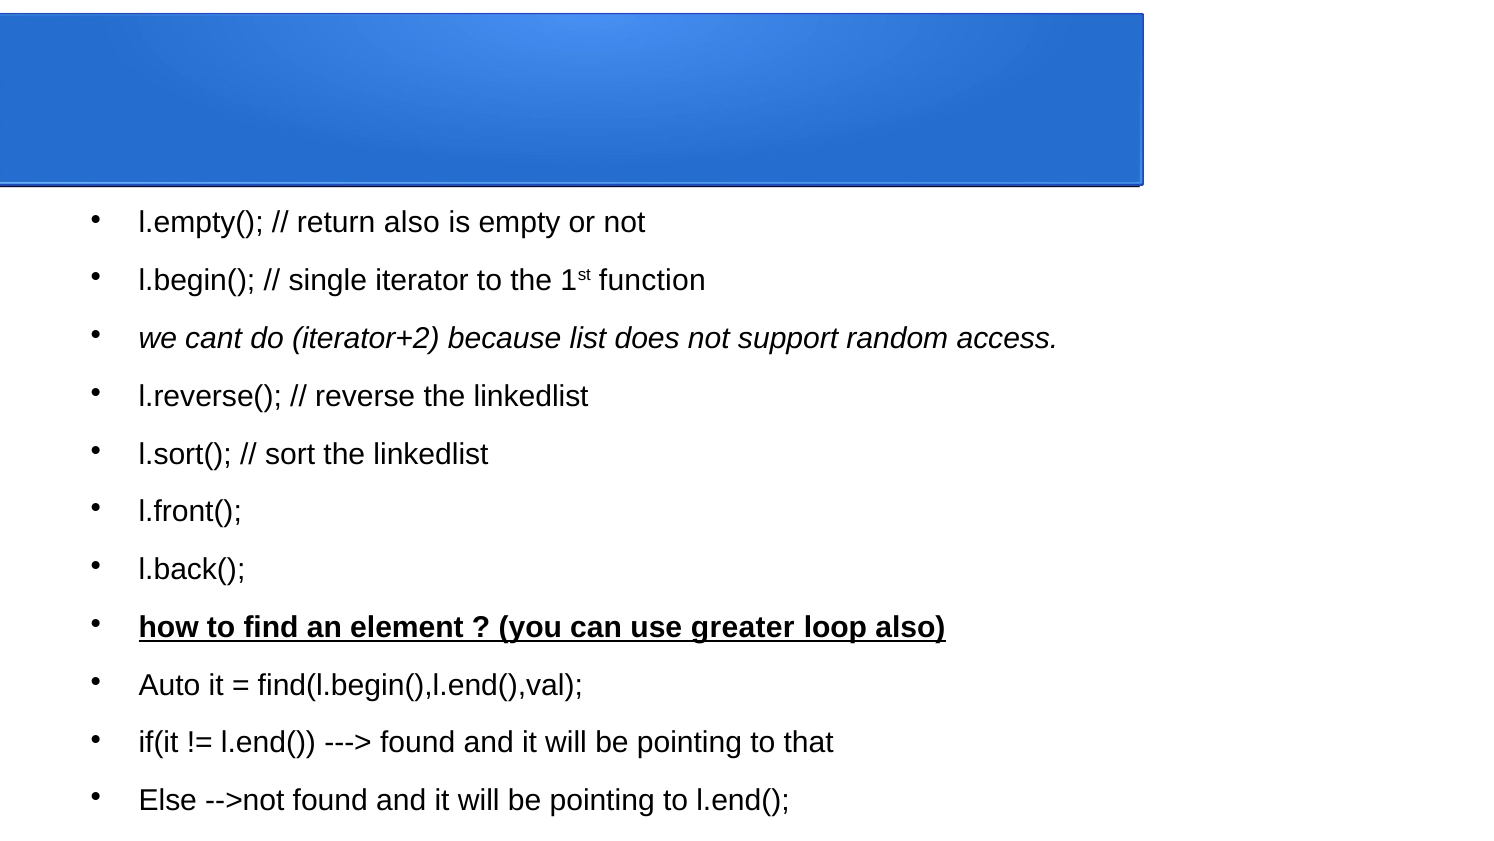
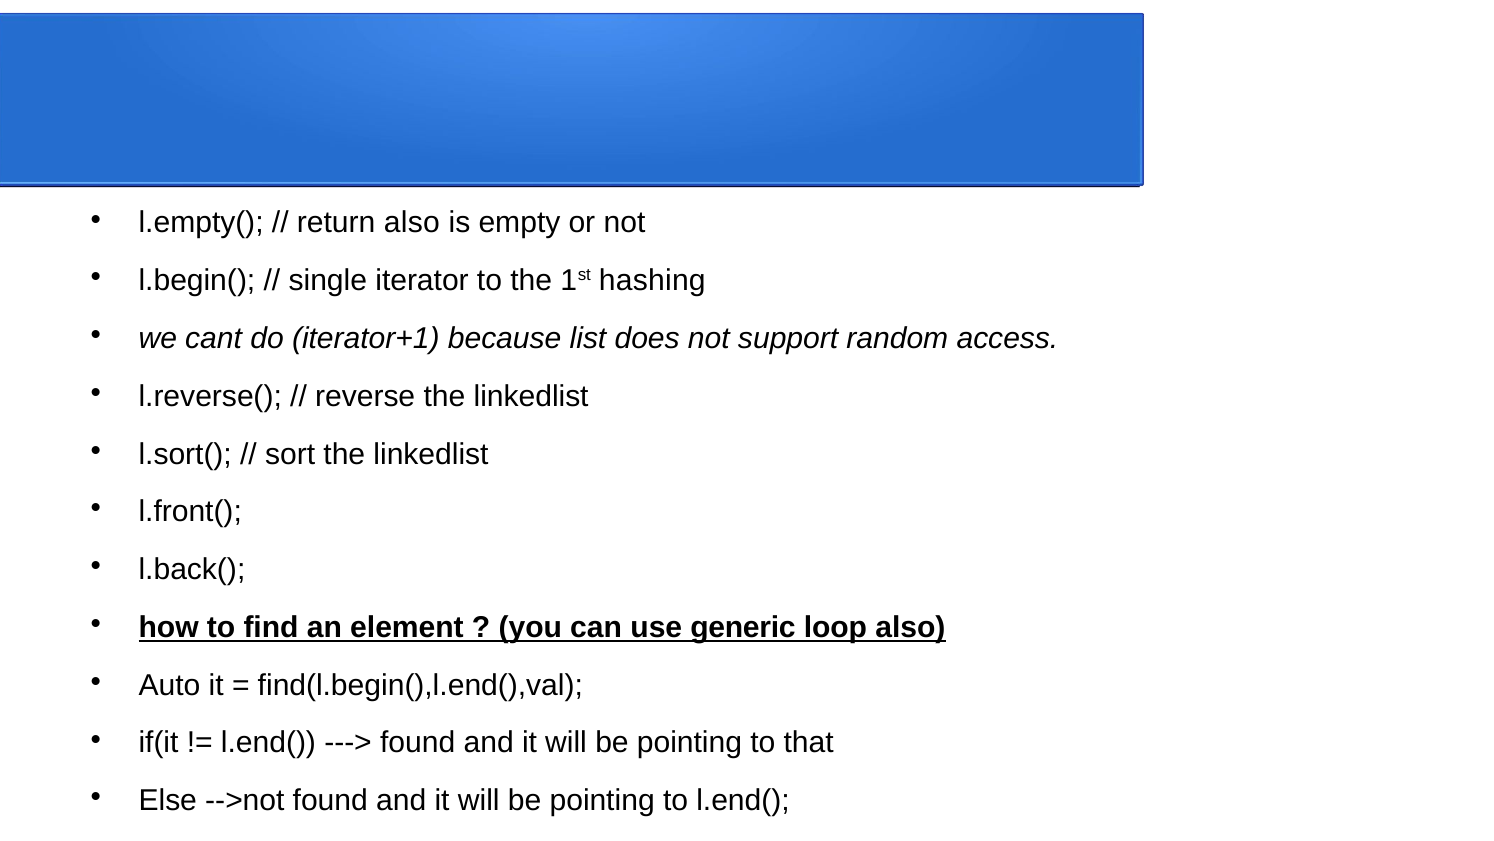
function: function -> hashing
iterator+2: iterator+2 -> iterator+1
greater: greater -> generic
